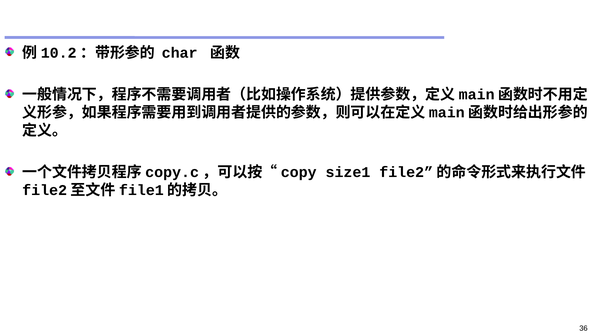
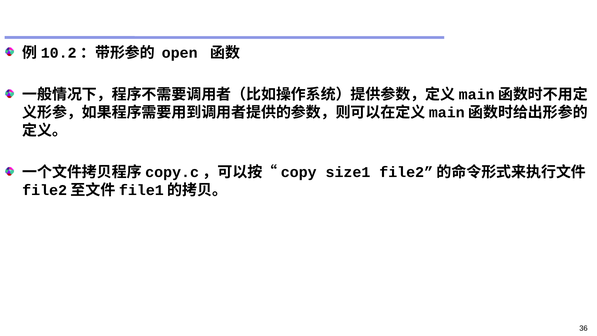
char: char -> open
